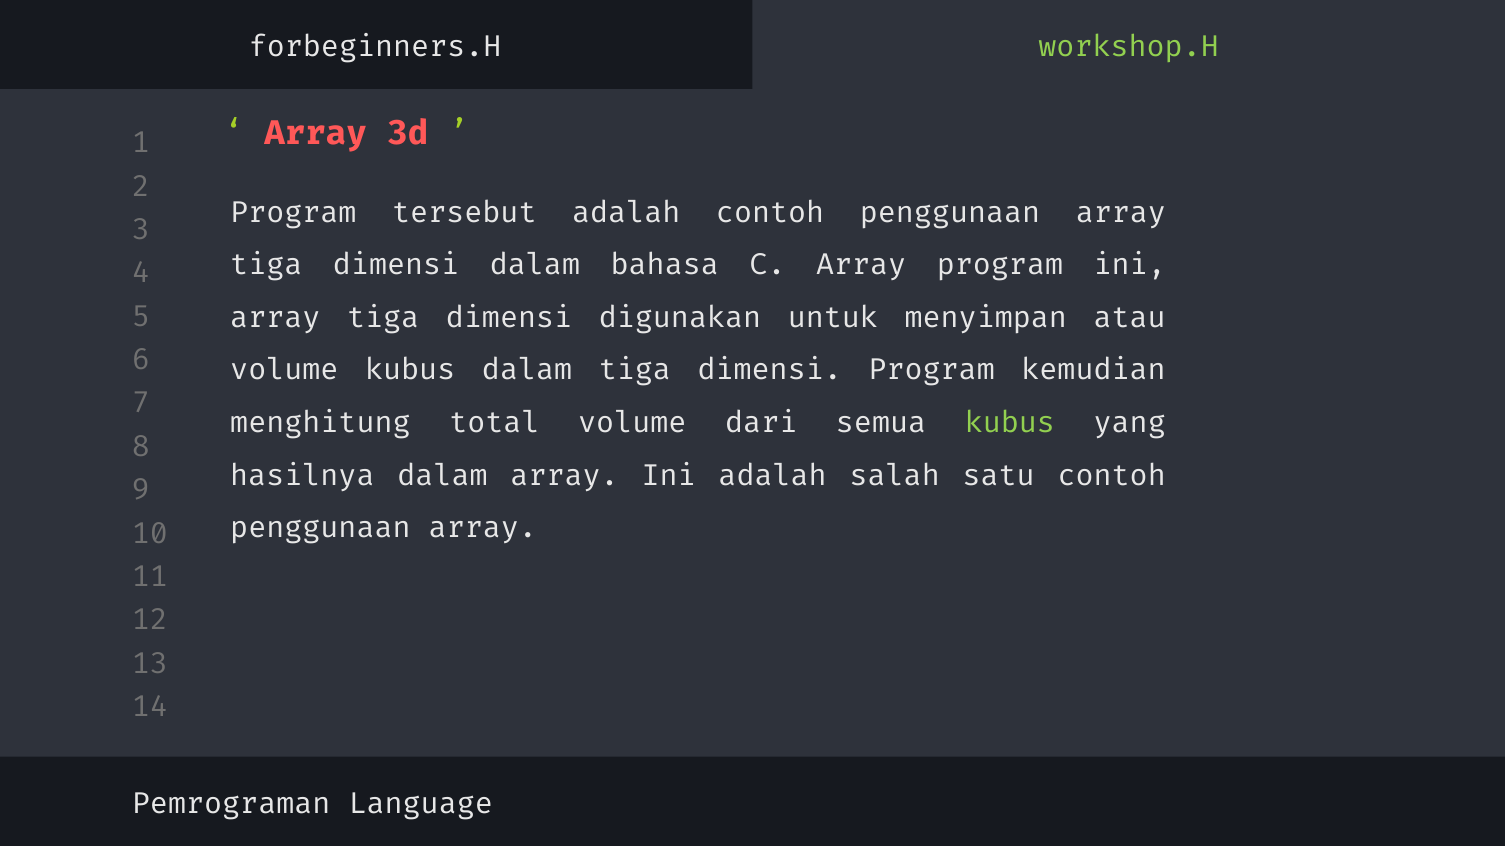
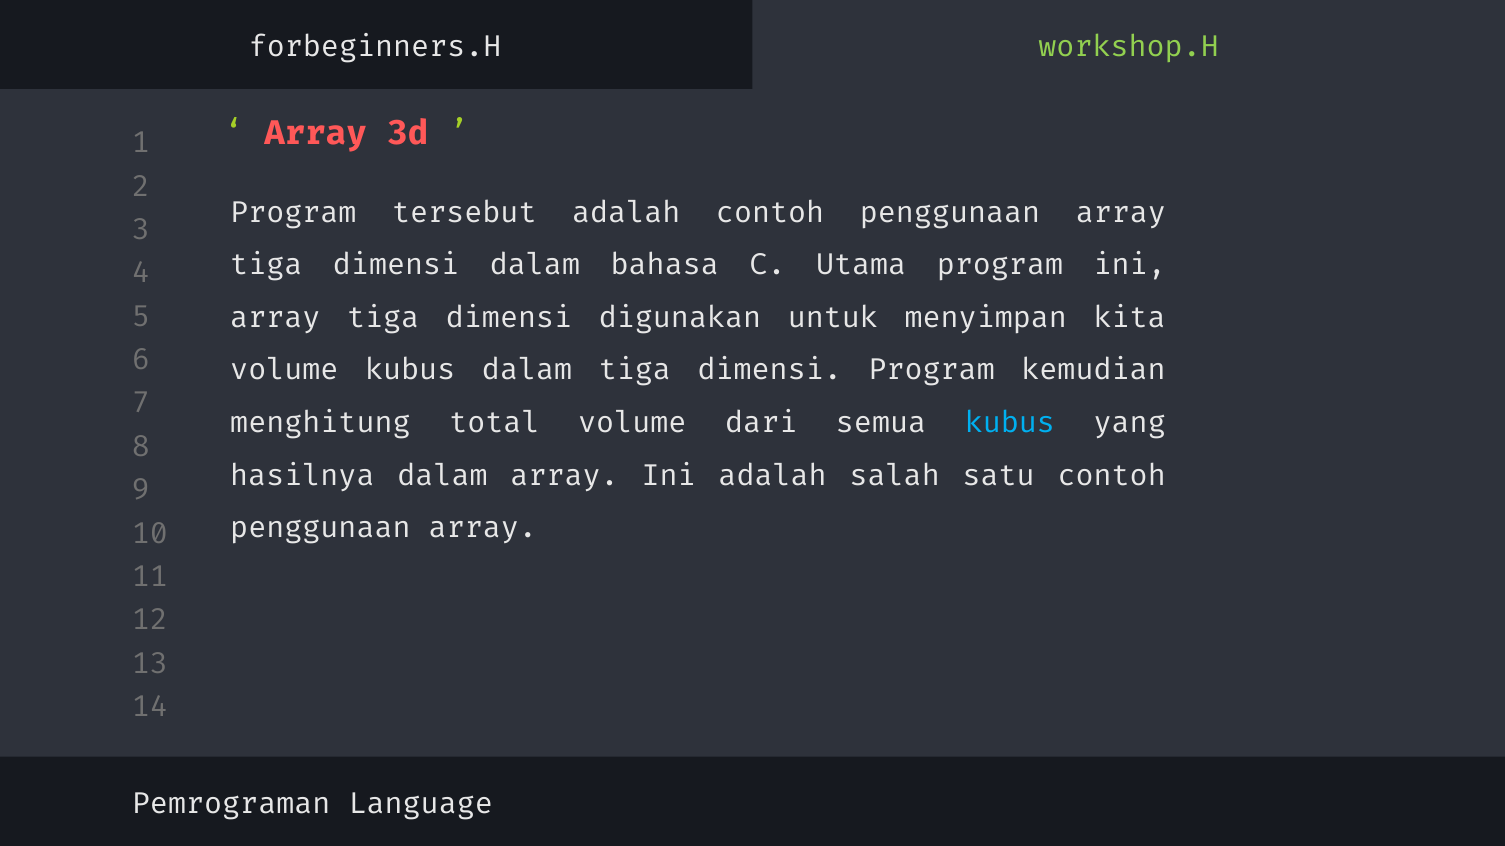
C Array: Array -> Utama
atau: atau -> kita
kubus at (1010, 423) colour: light green -> light blue
